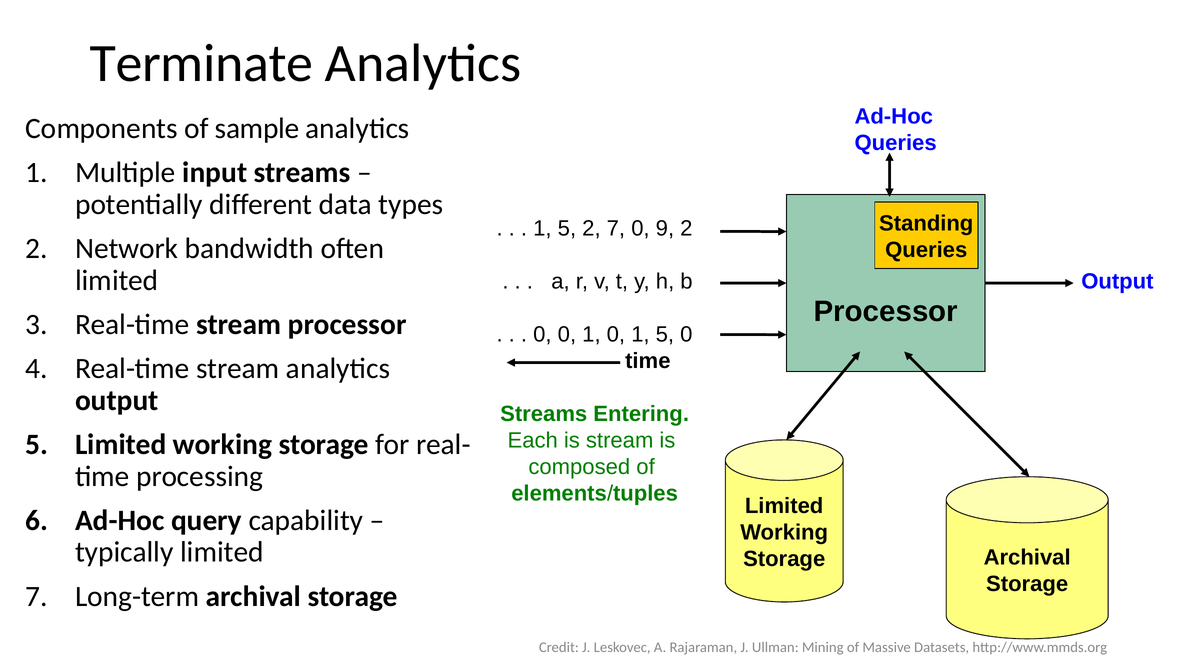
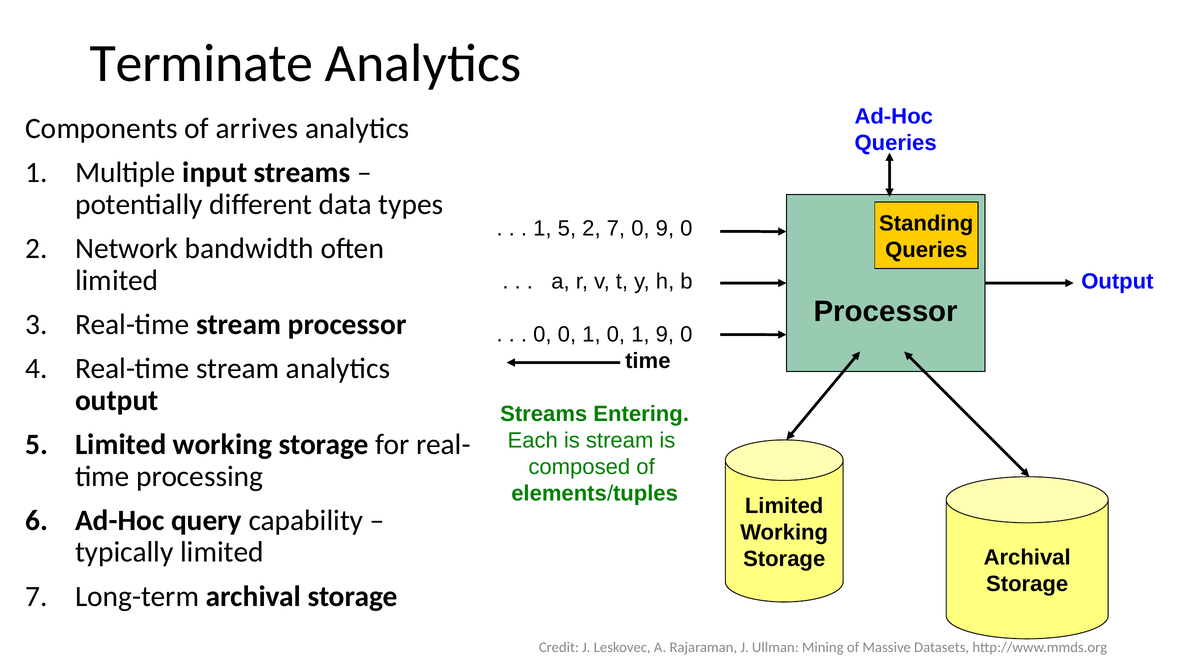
sample: sample -> arrives
0 9 2: 2 -> 0
0 1 5: 5 -> 9
